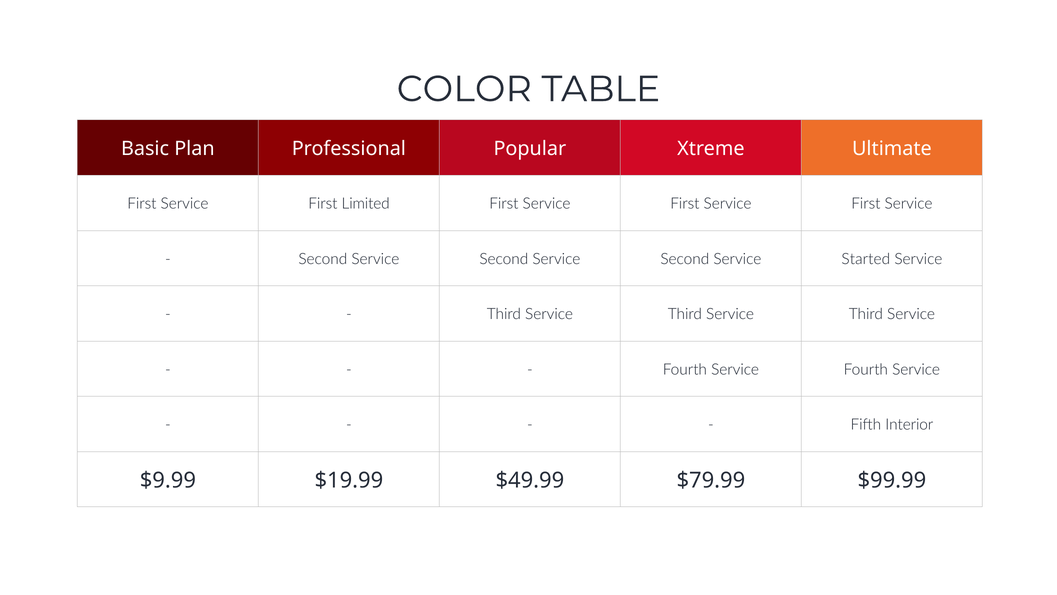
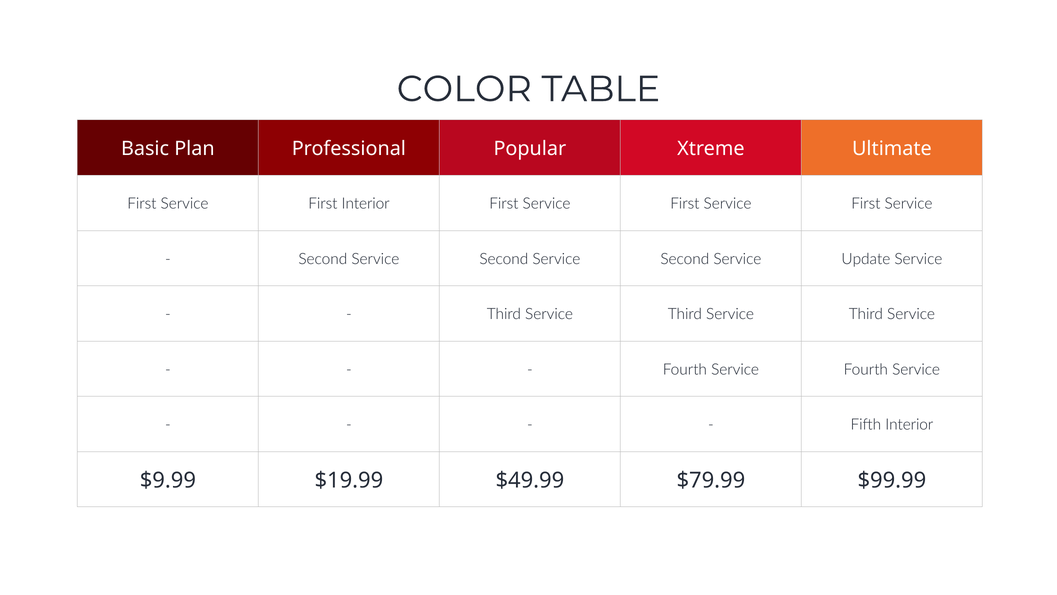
First Limited: Limited -> Interior
Started: Started -> Update
